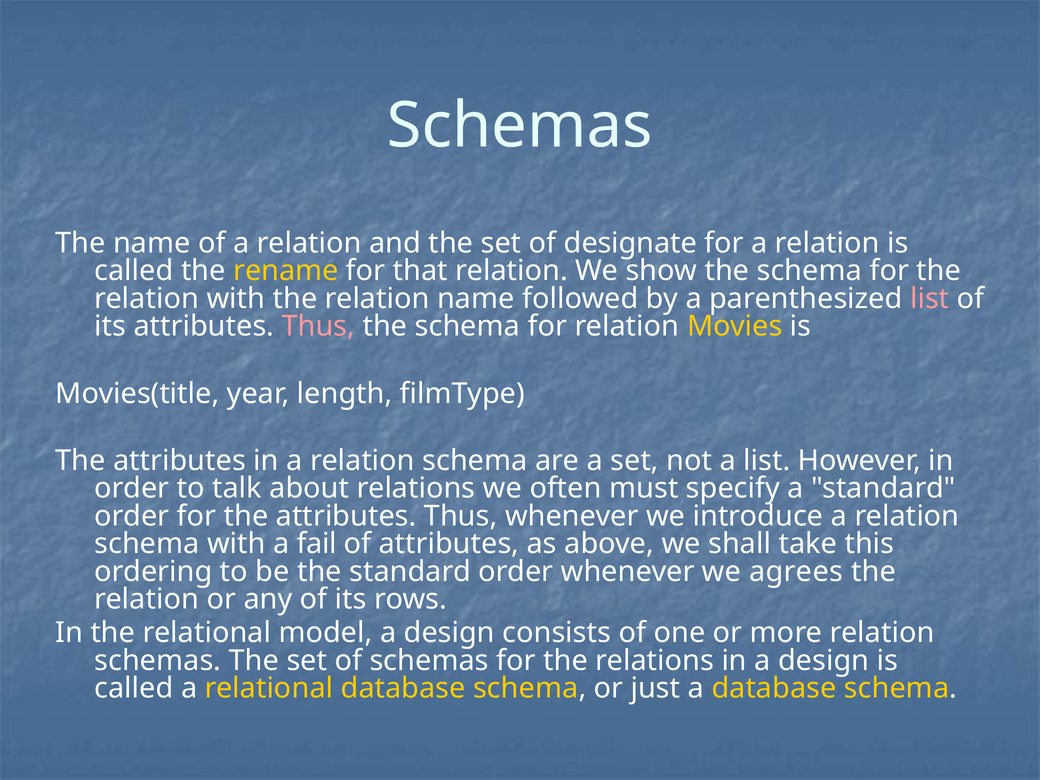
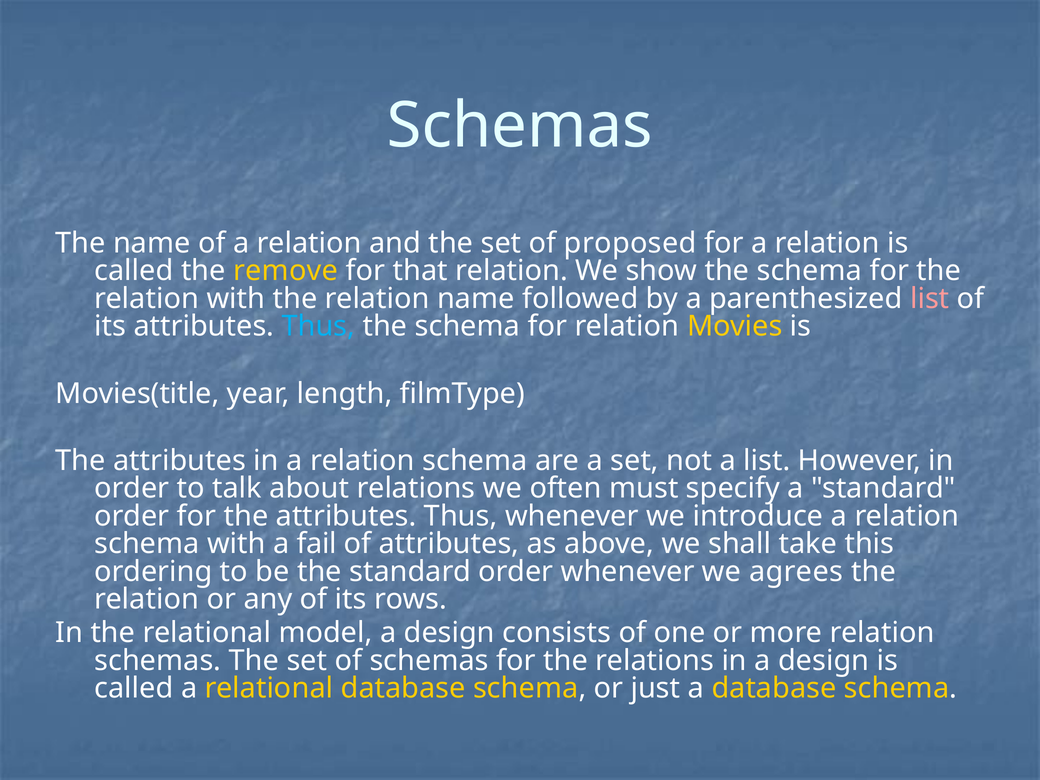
designate: designate -> proposed
rename: rename -> remove
Thus at (318, 326) colour: pink -> light blue
